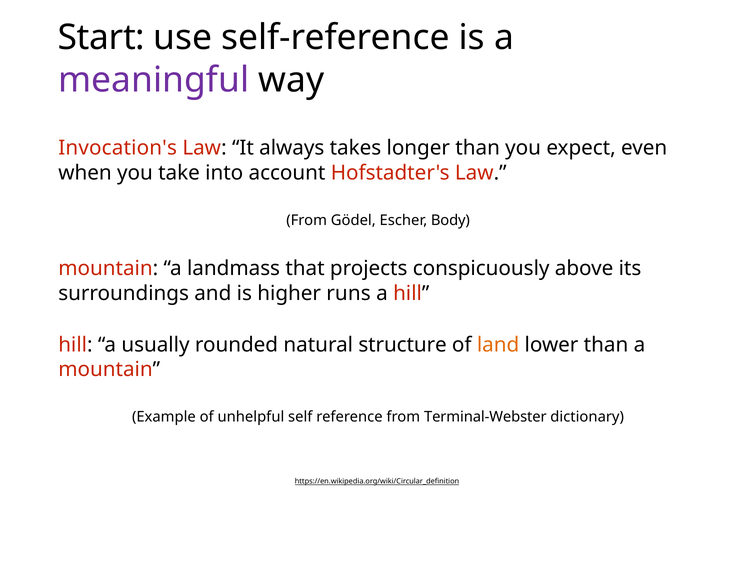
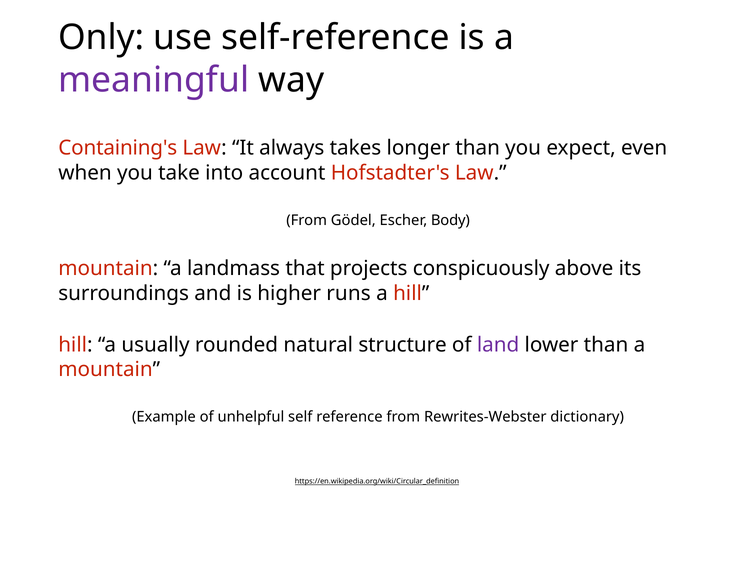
Start: Start -> Only
Invocation's: Invocation's -> Containing's
land colour: orange -> purple
Terminal-Webster: Terminal-Webster -> Rewrites-Webster
